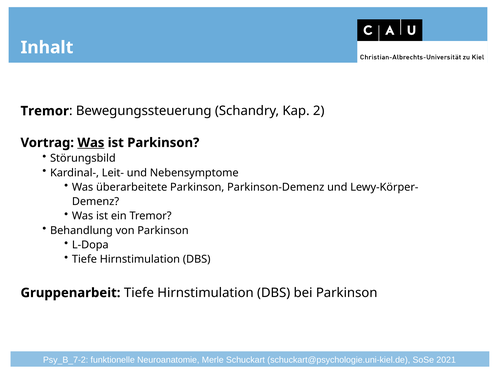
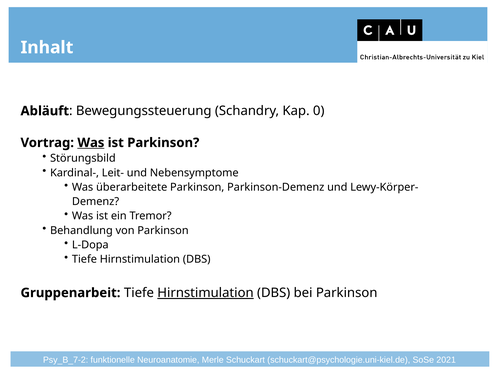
Tremor at (45, 111): Tremor -> Abläuft
2: 2 -> 0
Hirnstimulation at (205, 293) underline: none -> present
